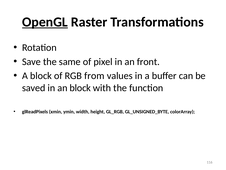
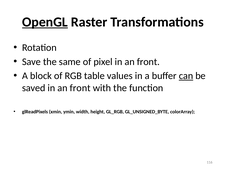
from: from -> table
can underline: none -> present
saved in an block: block -> front
